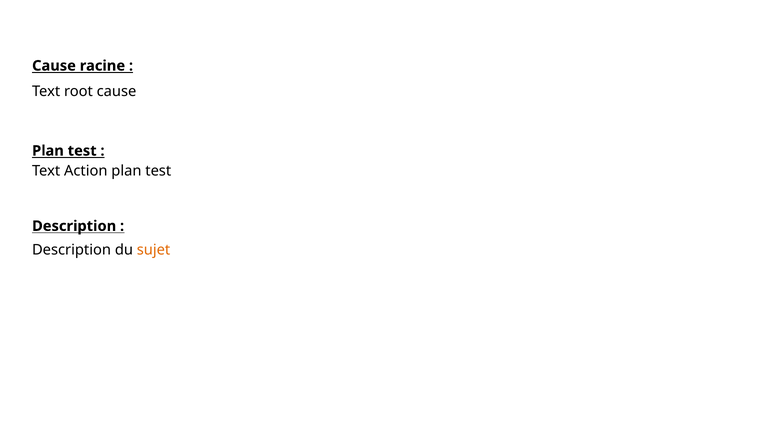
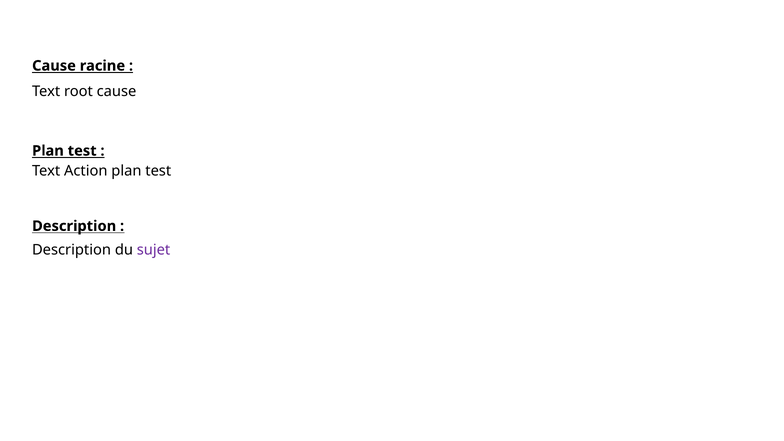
sujet colour: orange -> purple
